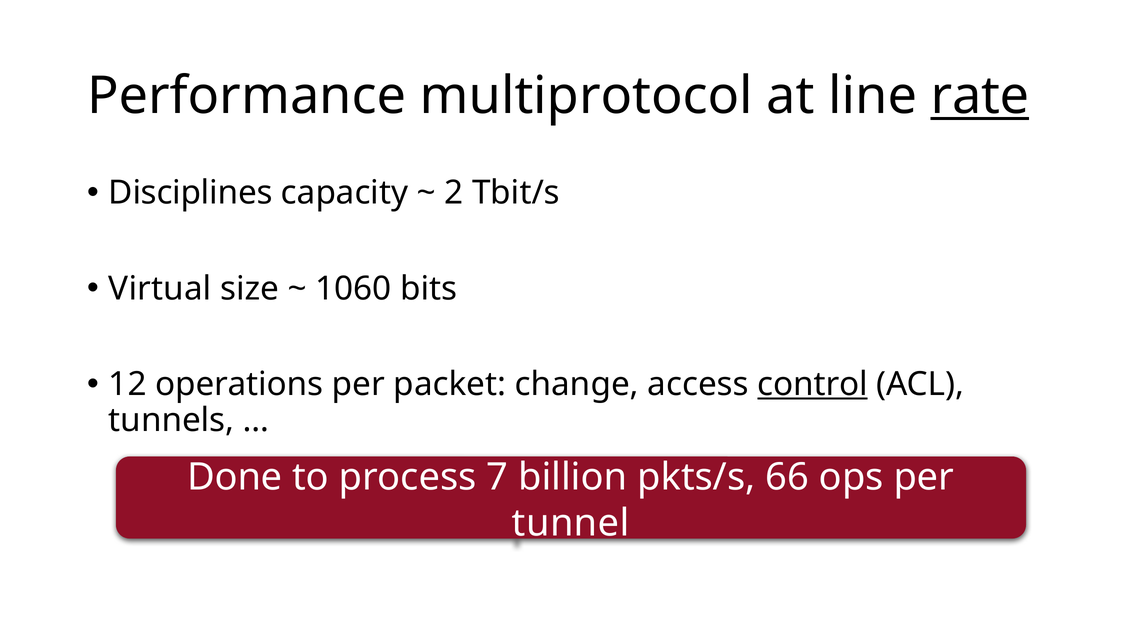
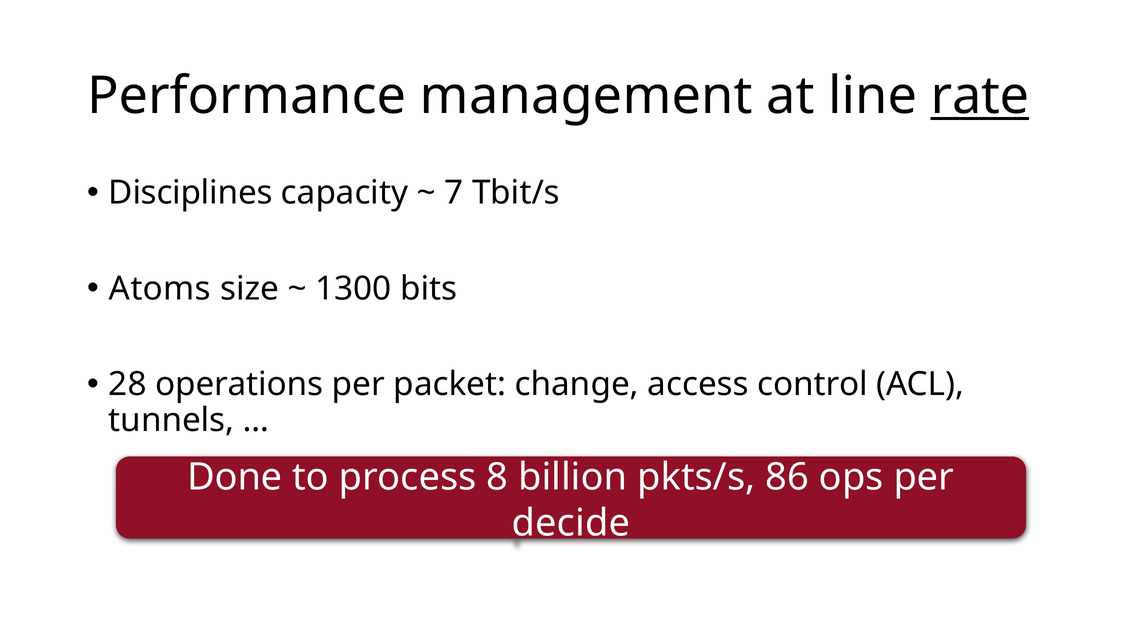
multiprotocol: multiprotocol -> management
2: 2 -> 7
Virtual: Virtual -> Atoms
1060: 1060 -> 1300
12: 12 -> 28
control underline: present -> none
7: 7 -> 8
66: 66 -> 86
tunnel: tunnel -> decide
